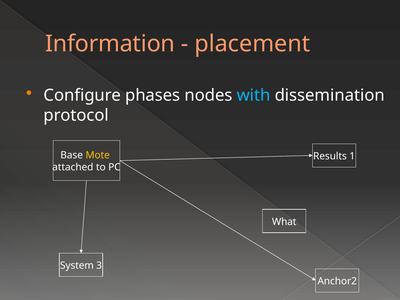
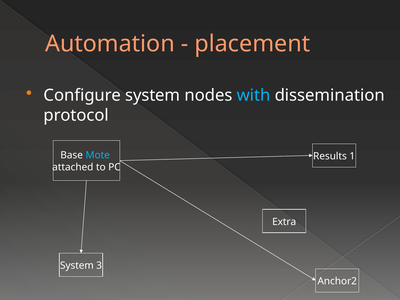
Information: Information -> Automation
Configure phases: phases -> system
Mote colour: yellow -> light blue
What: What -> Extra
